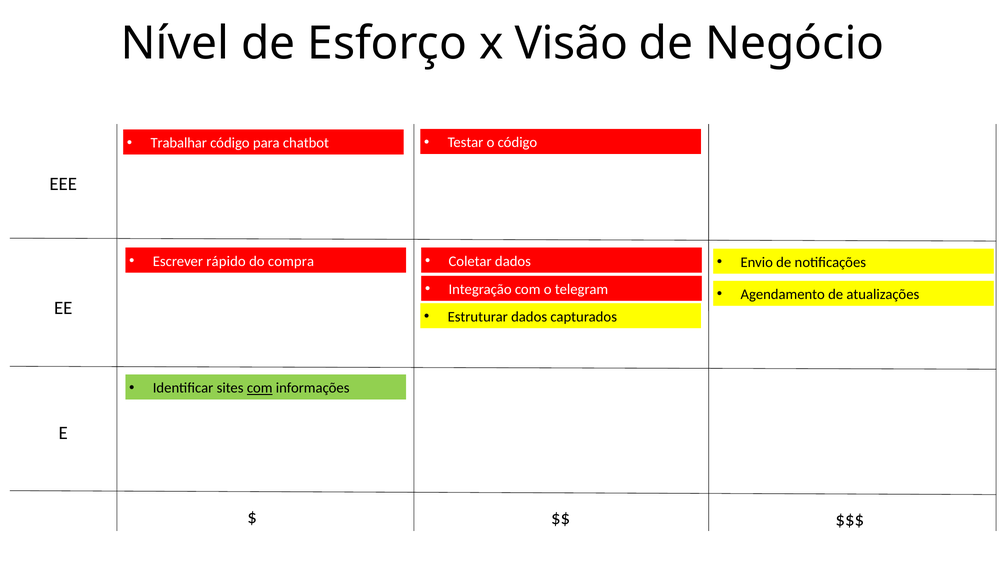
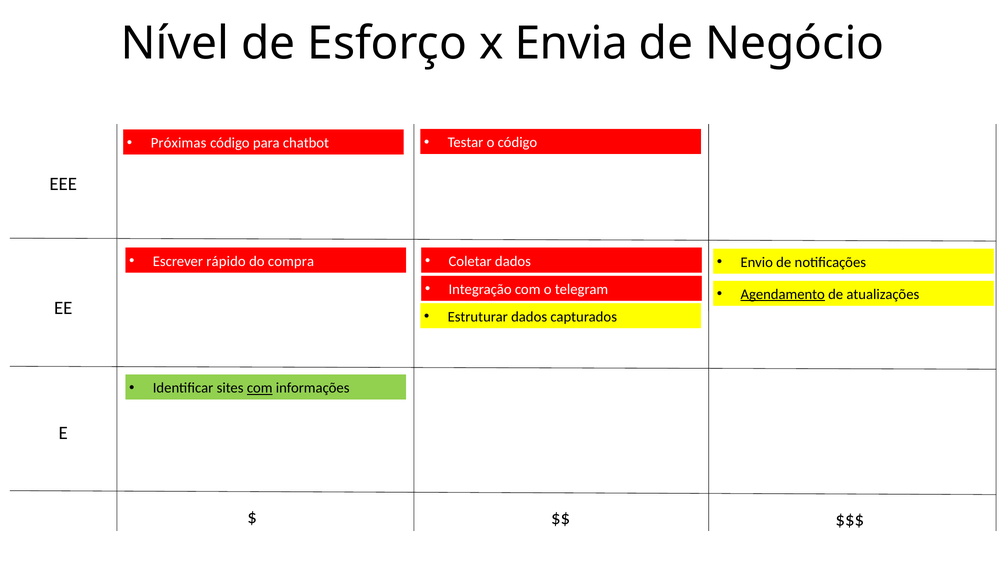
Visão: Visão -> Envia
Trabalhar: Trabalhar -> Próximas
Agendamento underline: none -> present
